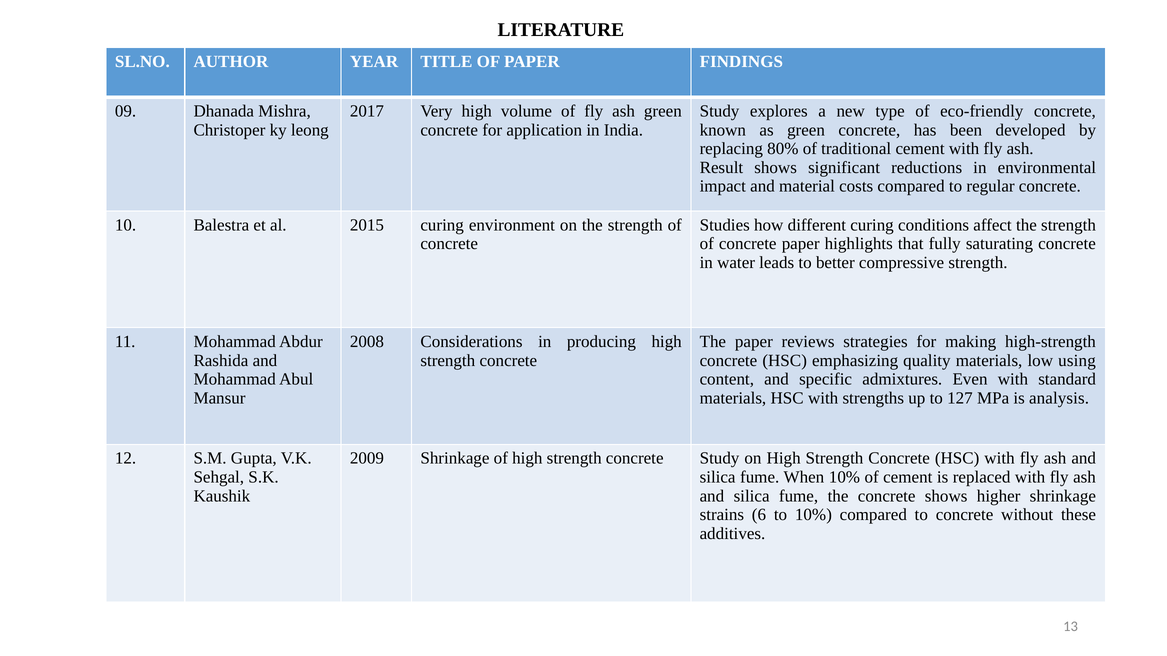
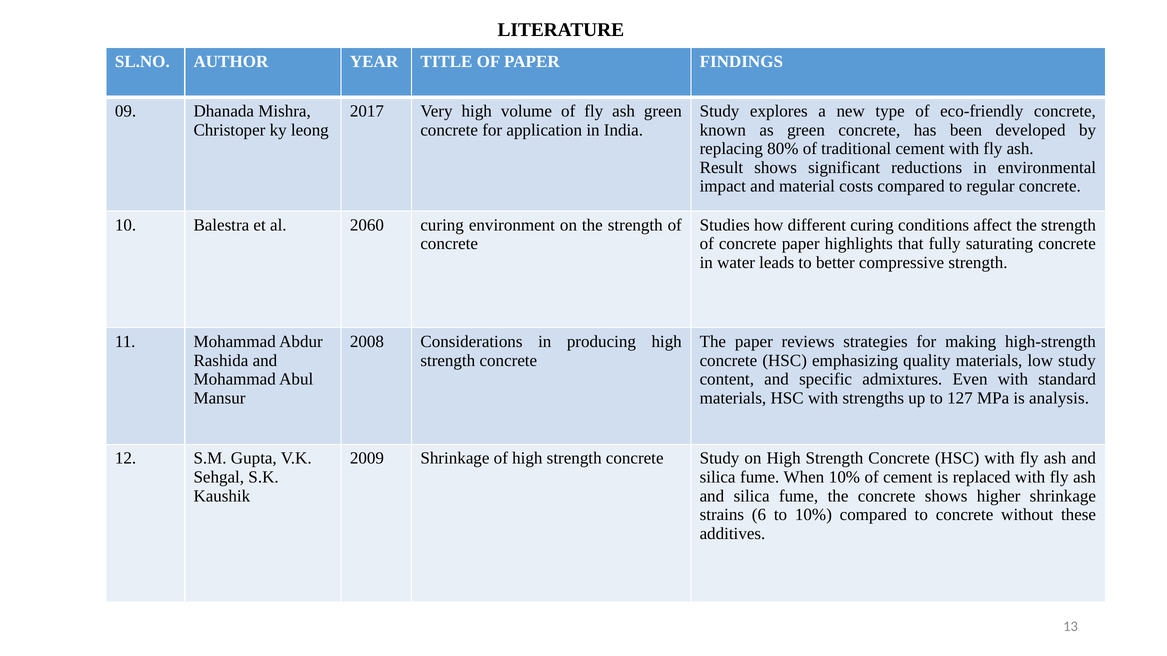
2015: 2015 -> 2060
low using: using -> study
